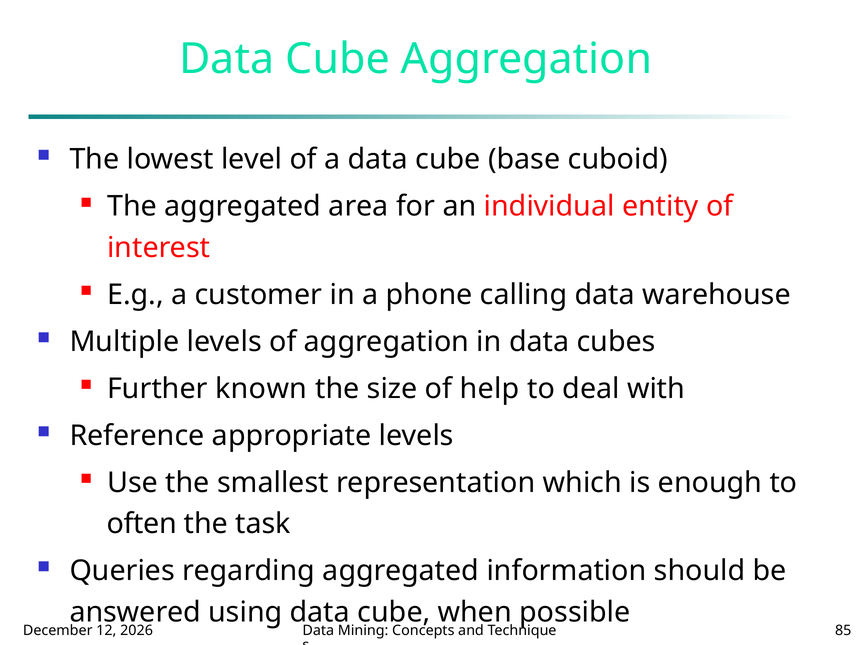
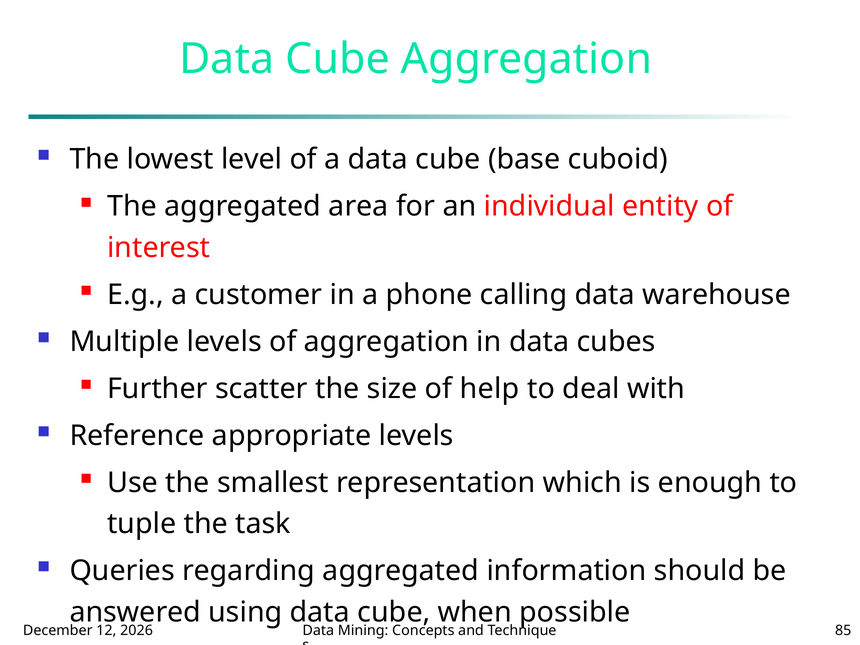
known: known -> scatter
often: often -> tuple
